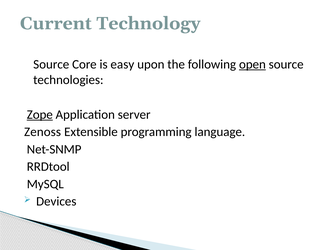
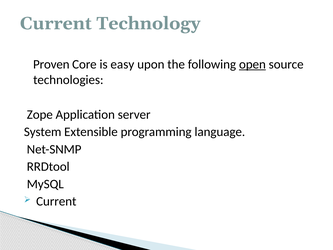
Source at (51, 64): Source -> Proven
Zope underline: present -> none
Zenoss: Zenoss -> System
Devices at (56, 201): Devices -> Current
